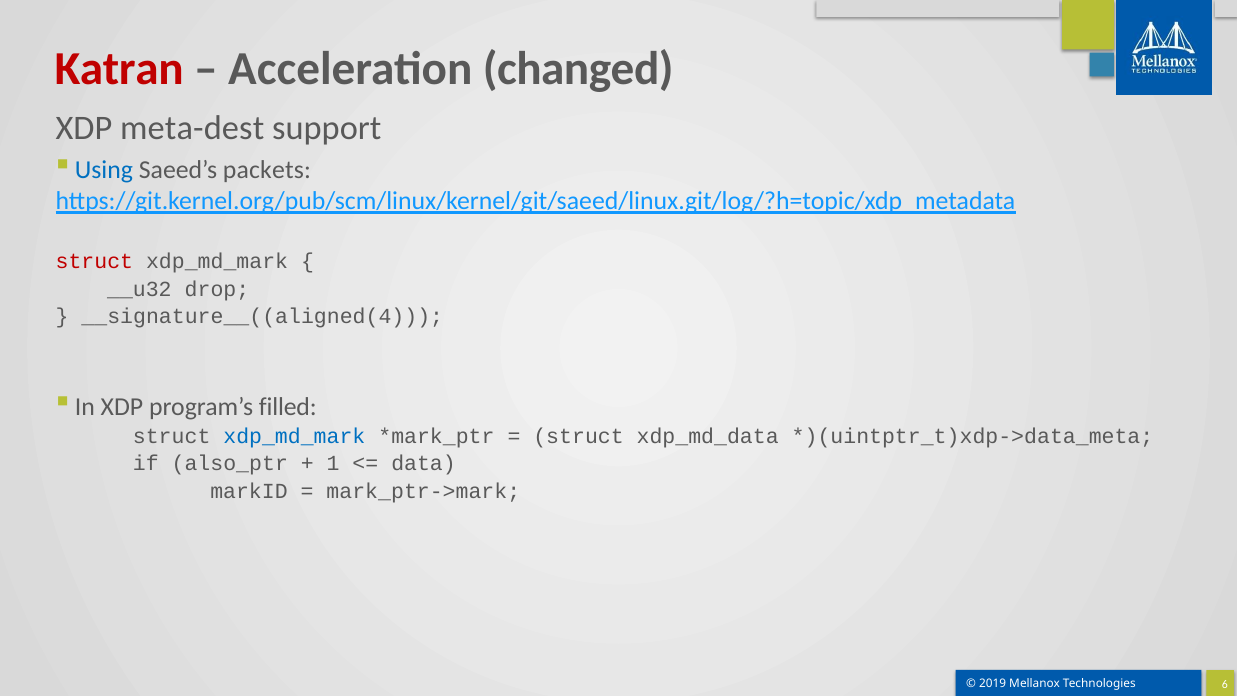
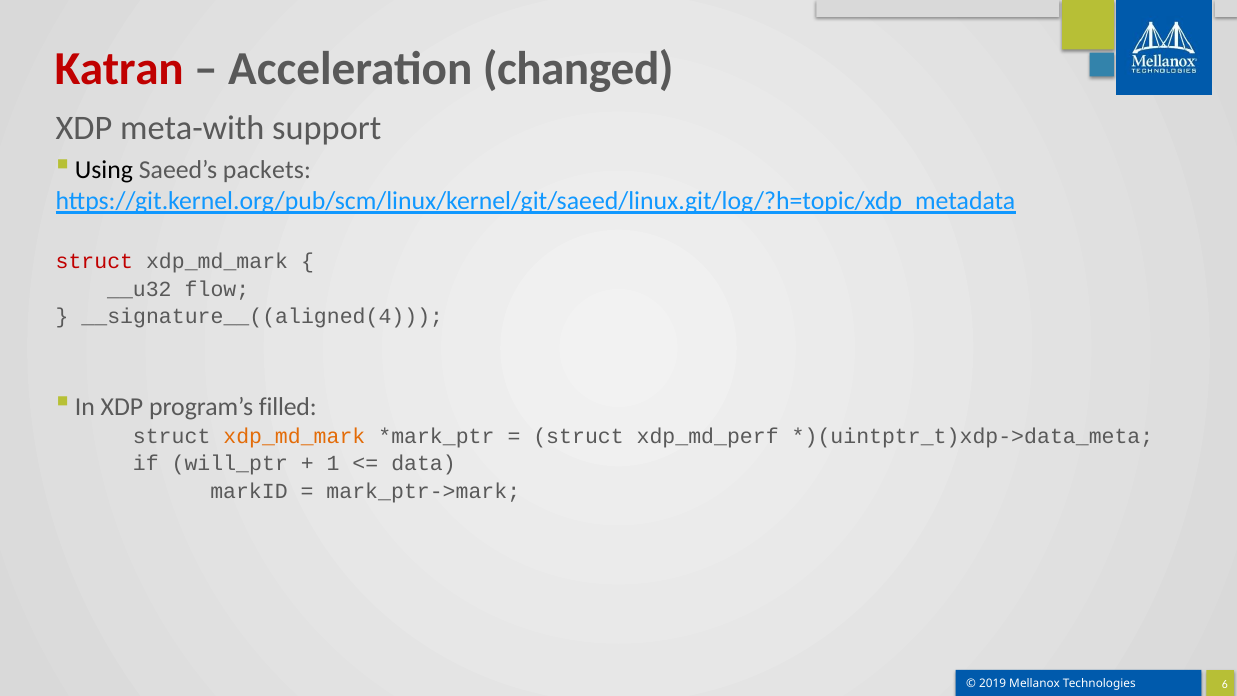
meta-dest: meta-dest -> meta-with
Using colour: blue -> black
drop: drop -> flow
xdp_md_mark at (294, 437) colour: blue -> orange
xdp_md_data: xdp_md_data -> xdp_md_perf
also_ptr: also_ptr -> will_ptr
